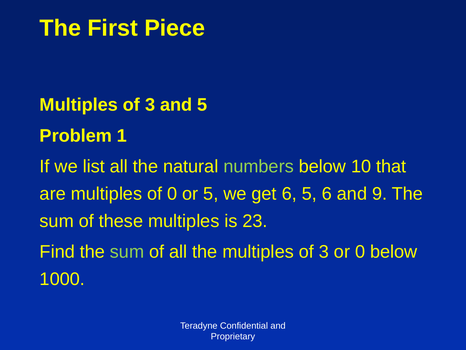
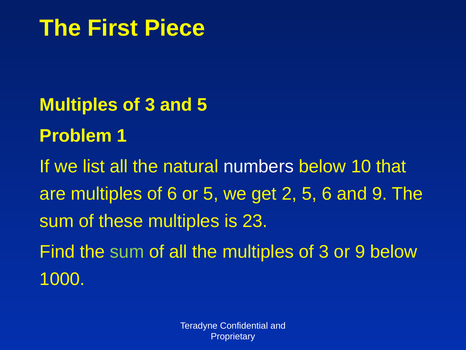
numbers colour: light green -> white
of 0: 0 -> 6
get 6: 6 -> 2
or 0: 0 -> 9
